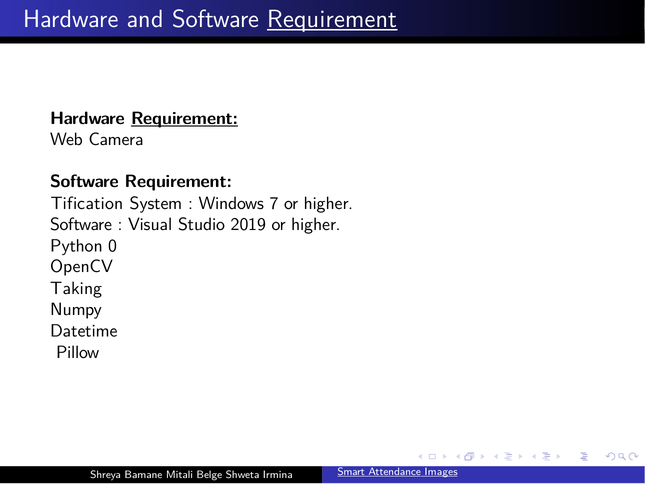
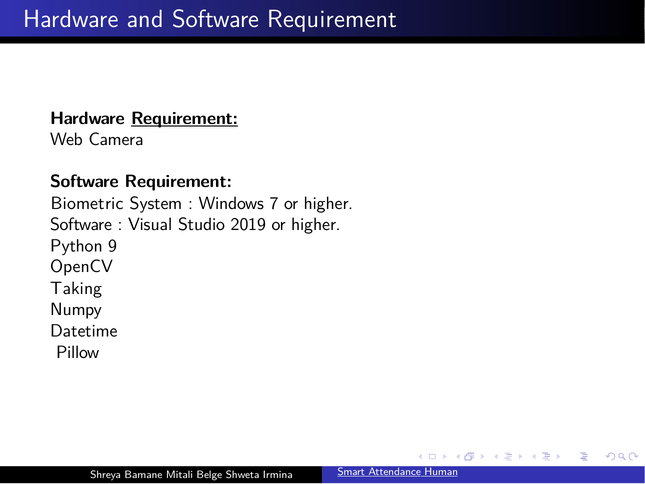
Requirement at (332, 19) underline: present -> none
Tification: Tification -> Biometric
0: 0 -> 9
Images: Images -> Human
